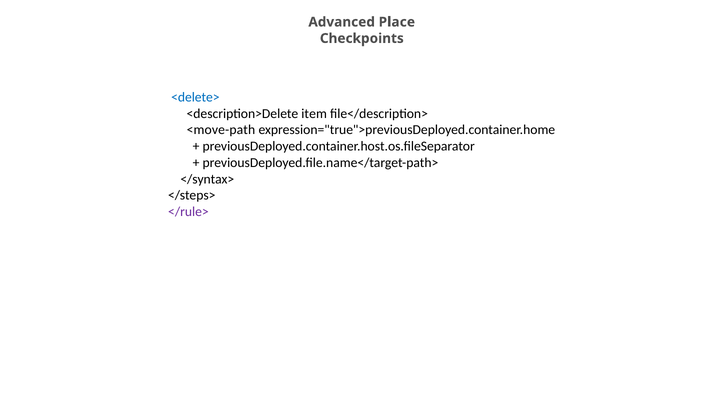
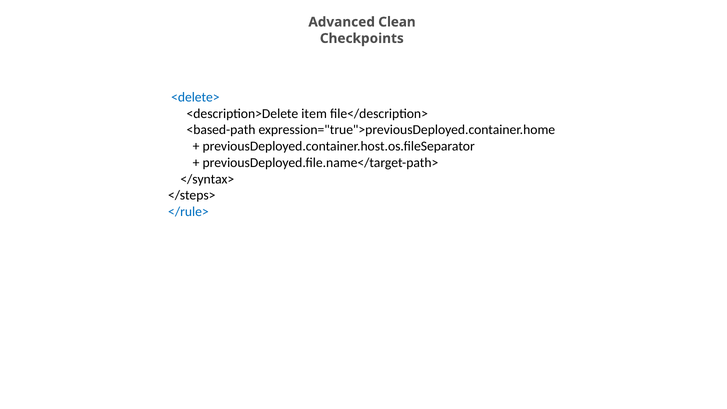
Place: Place -> Clean
<move-path: <move-path -> <based-path
</rule> colour: purple -> blue
